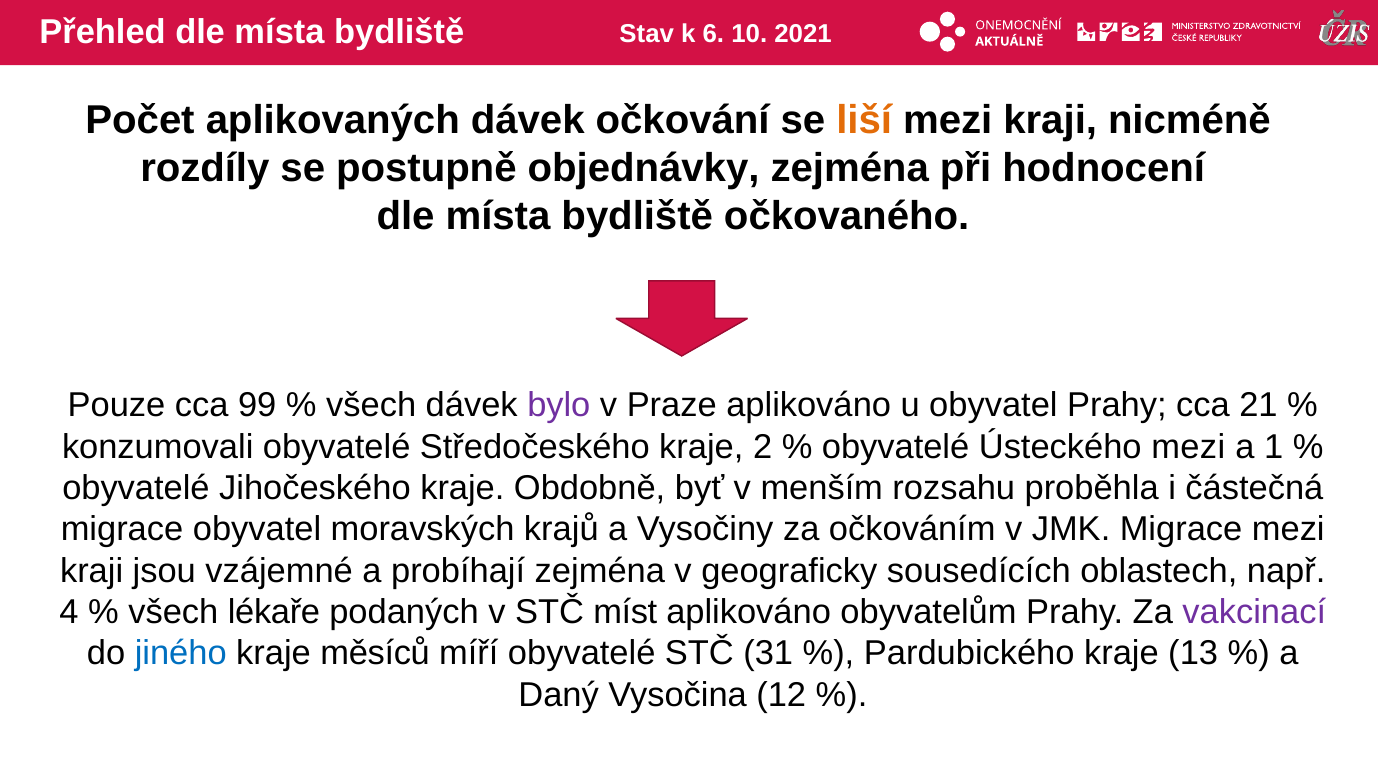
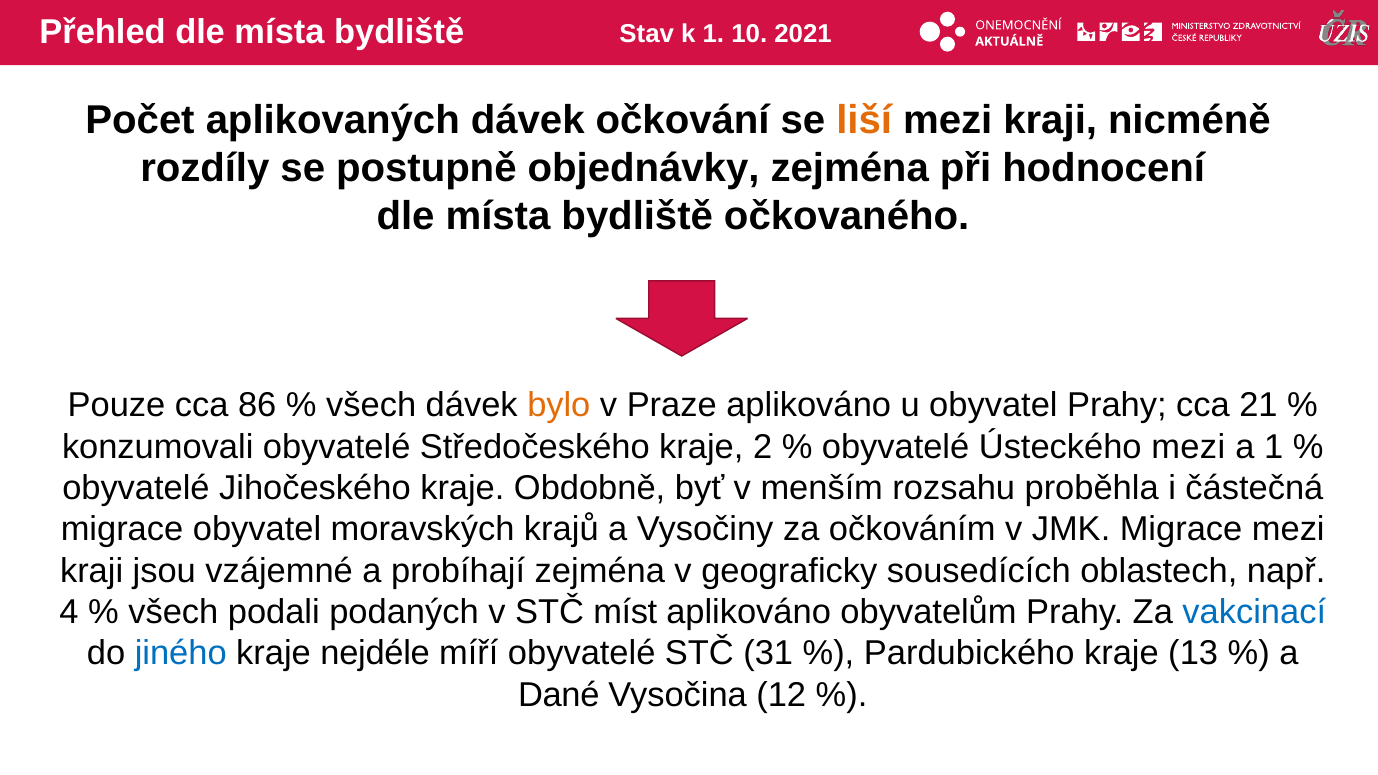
k 6: 6 -> 1
99: 99 -> 86
bylo colour: purple -> orange
lékaře: lékaře -> podali
vakcinací colour: purple -> blue
měsíců: měsíců -> nejdéle
Daný: Daný -> Dané
